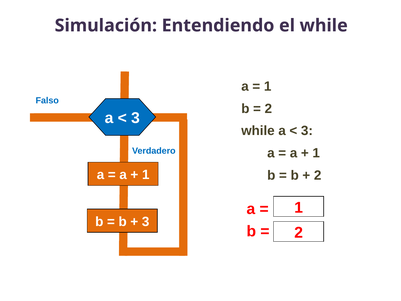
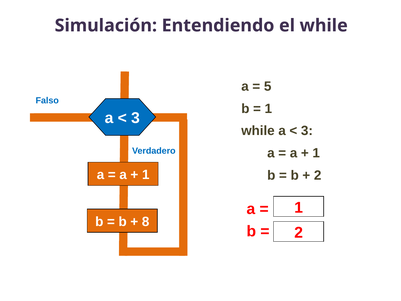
1 at (268, 86): 1 -> 5
2 at (268, 108): 2 -> 1
3 at (146, 221): 3 -> 8
